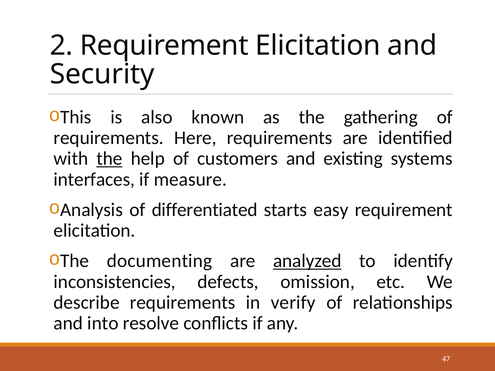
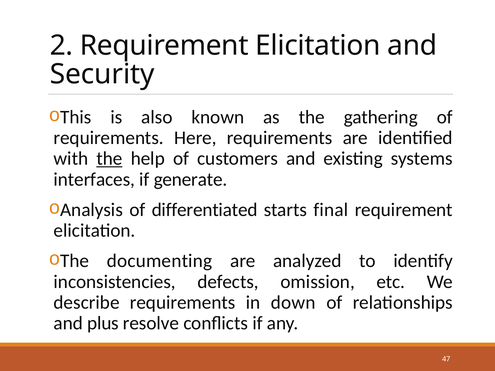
measure: measure -> generate
easy: easy -> final
analyzed underline: present -> none
verify: verify -> down
into: into -> plus
